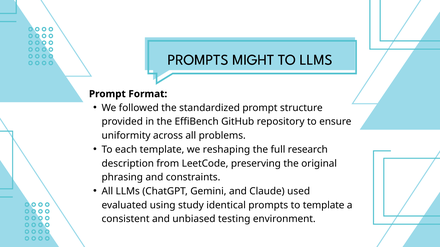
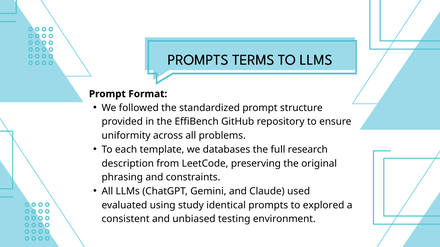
MIGHT: MIGHT -> TERMS
reshaping: reshaping -> databases
to template: template -> explored
